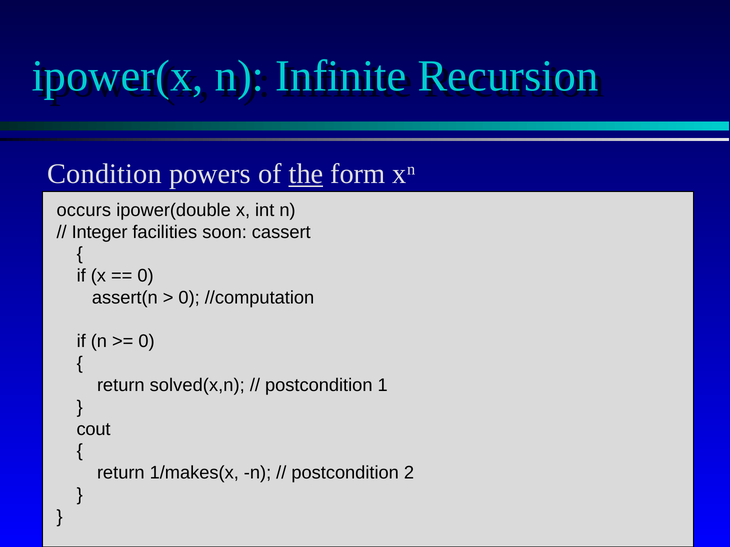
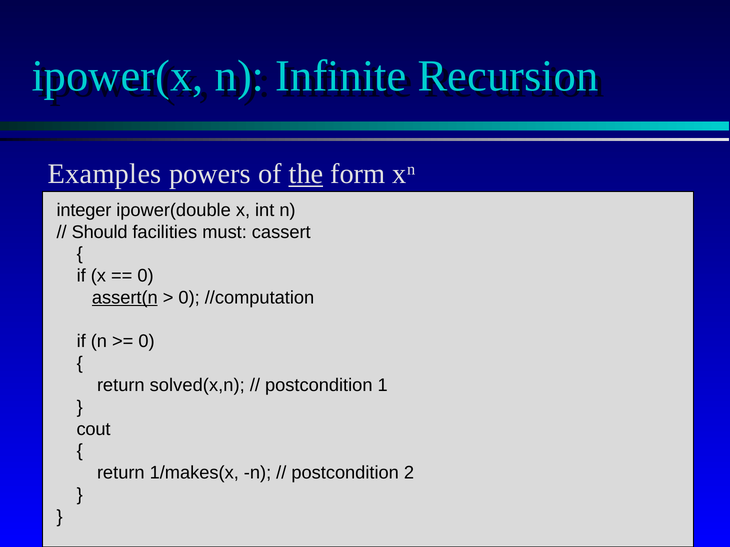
Condition: Condition -> Examples
occurs: occurs -> integer
Integer: Integer -> Should
soon: soon -> must
assert(n underline: none -> present
